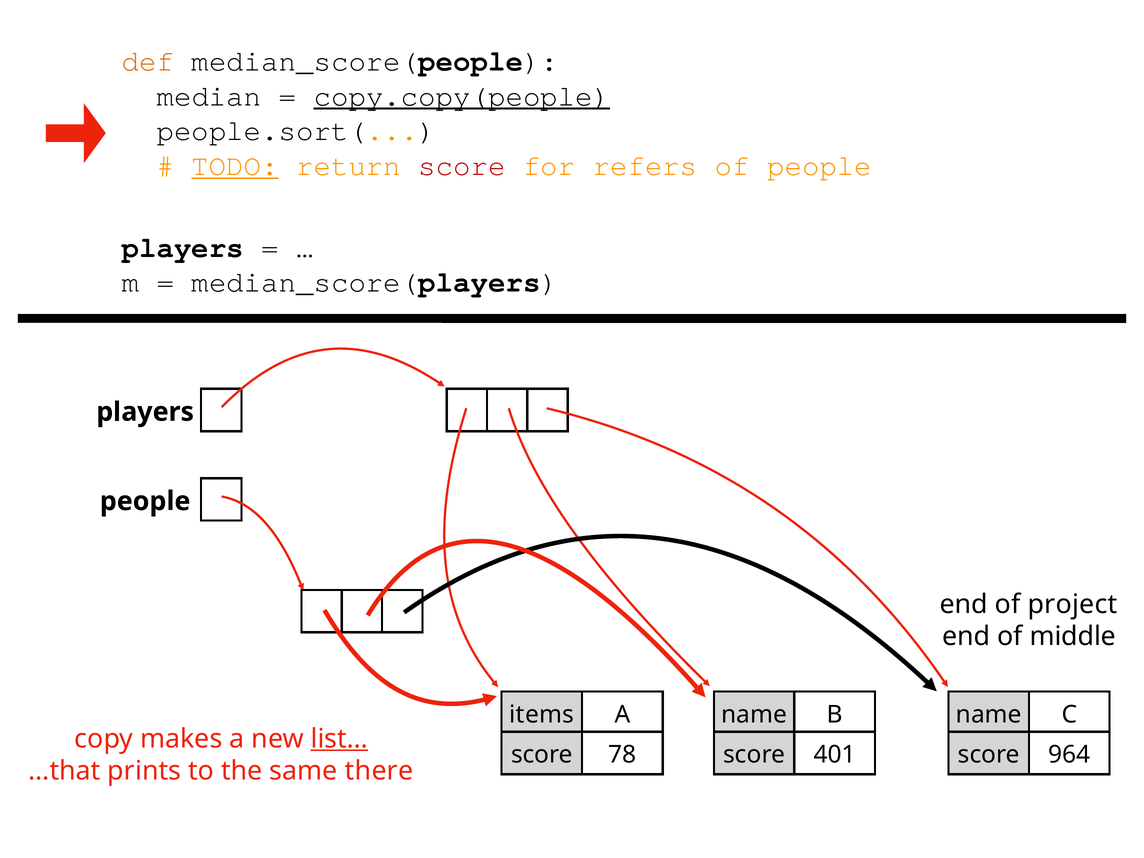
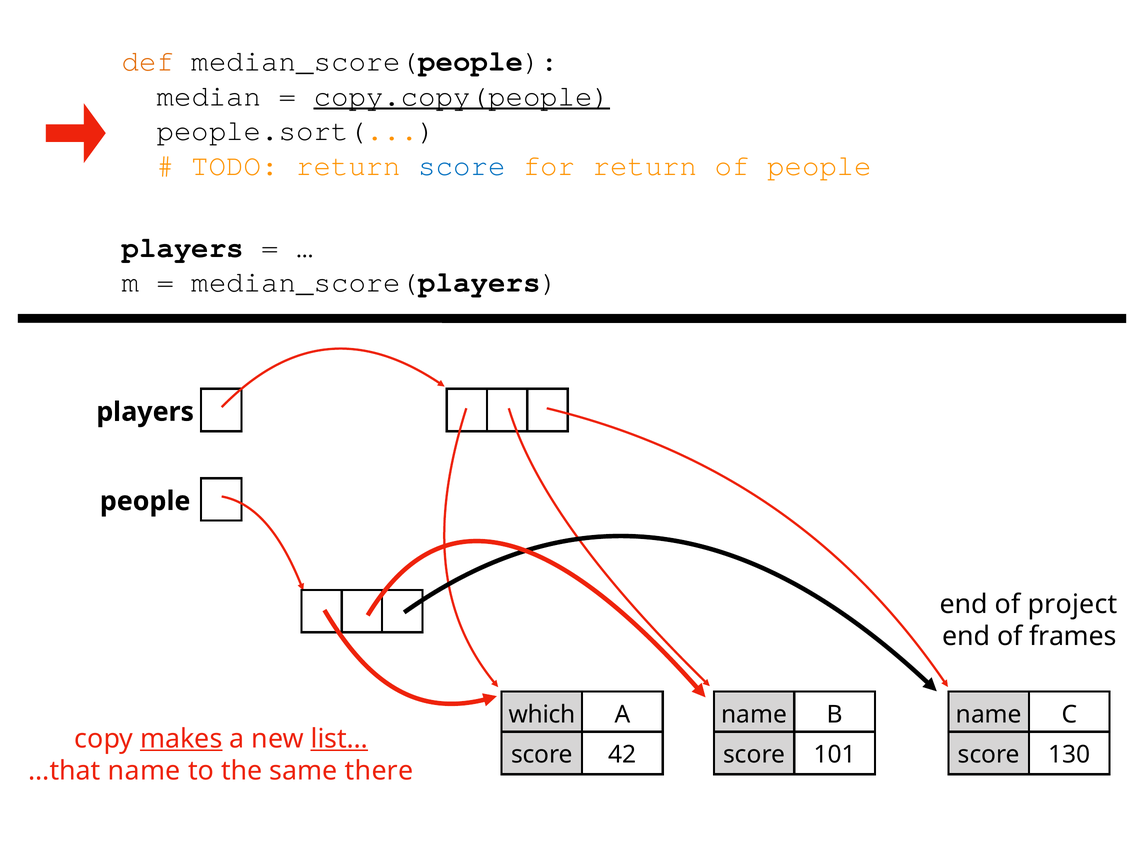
TODO underline: present -> none
score at (462, 166) colour: red -> blue
for refers: refers -> return
middle: middle -> frames
items: items -> which
makes underline: none -> present
78: 78 -> 42
401: 401 -> 101
964: 964 -> 130
…that prints: prints -> name
